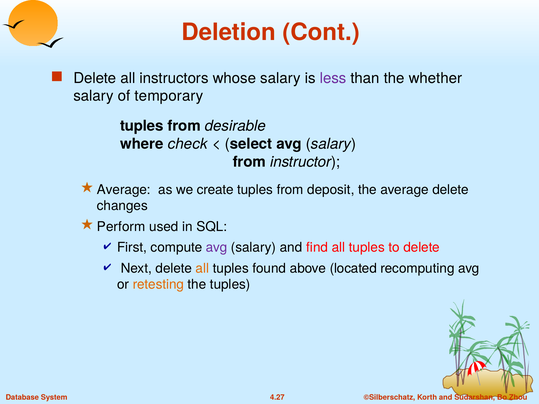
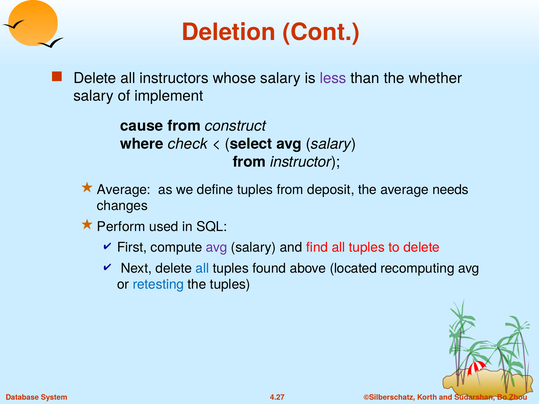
temporary: temporary -> implement
tuples at (142, 126): tuples -> cause
desirable: desirable -> construct
create: create -> define
average delete: delete -> needs
all at (202, 268) colour: orange -> blue
retesting colour: orange -> blue
